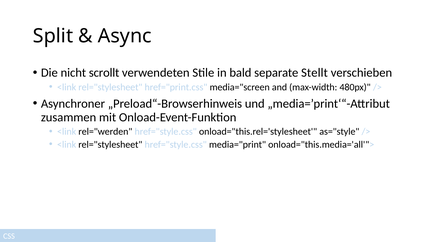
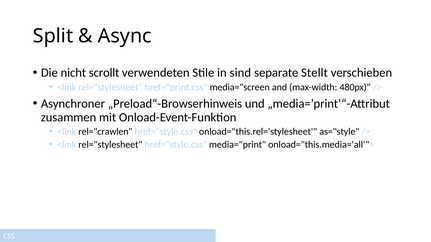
bald: bald -> sind
rel="werden: rel="werden -> rel="crawlen
